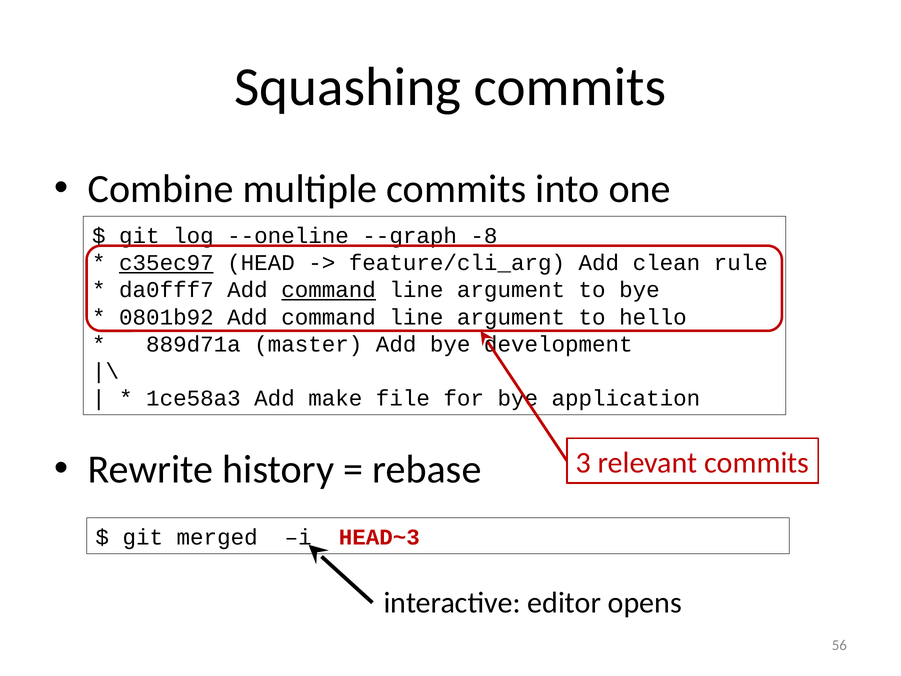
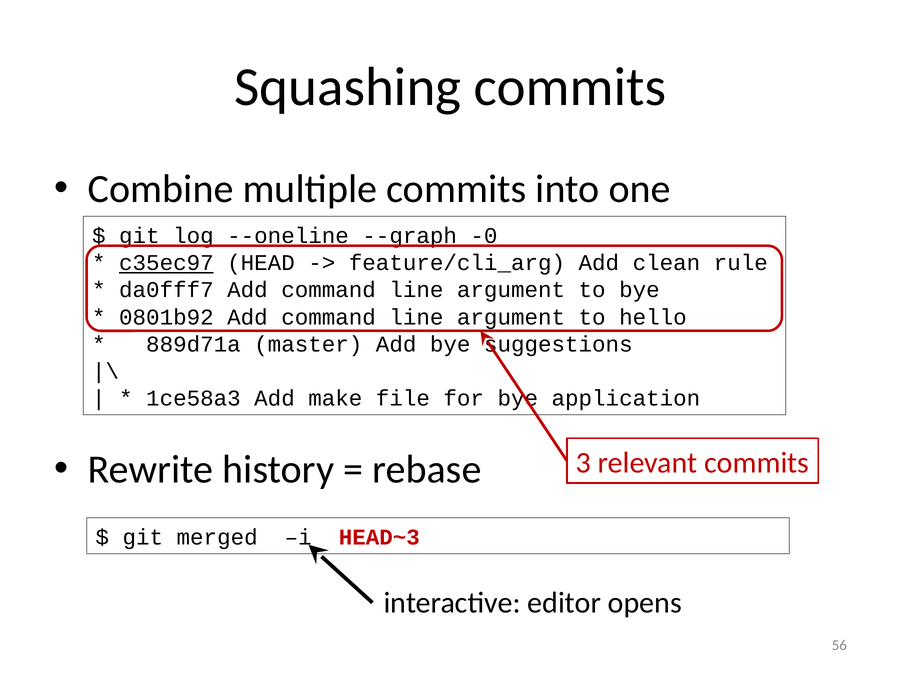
-8: -8 -> -0
command at (329, 290) underline: present -> none
development: development -> suggestions
